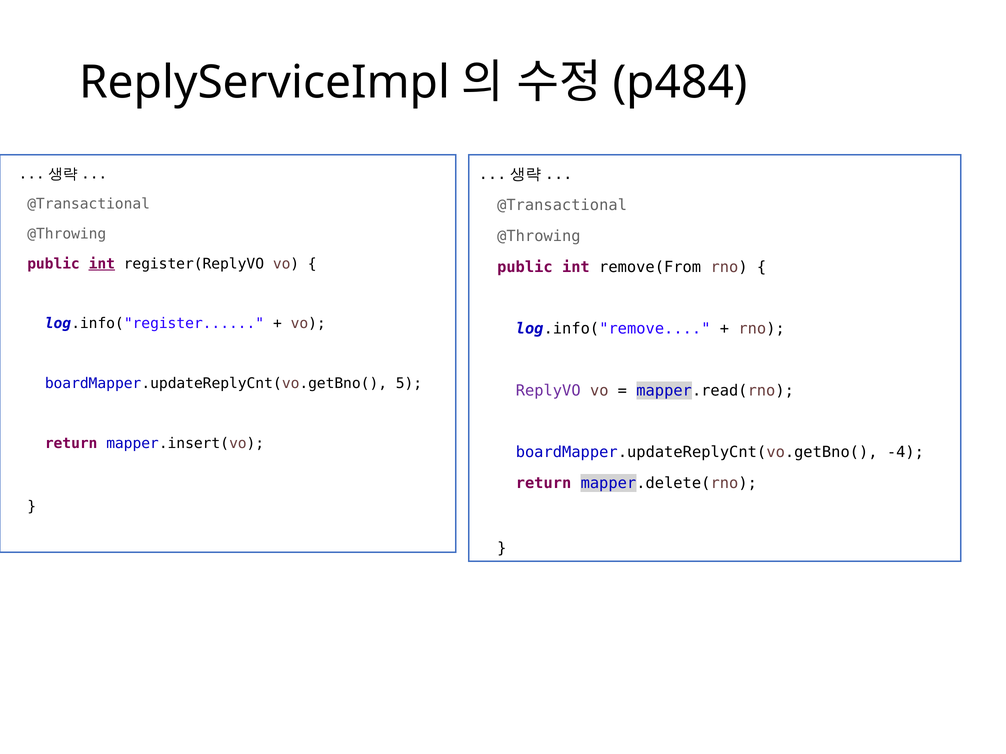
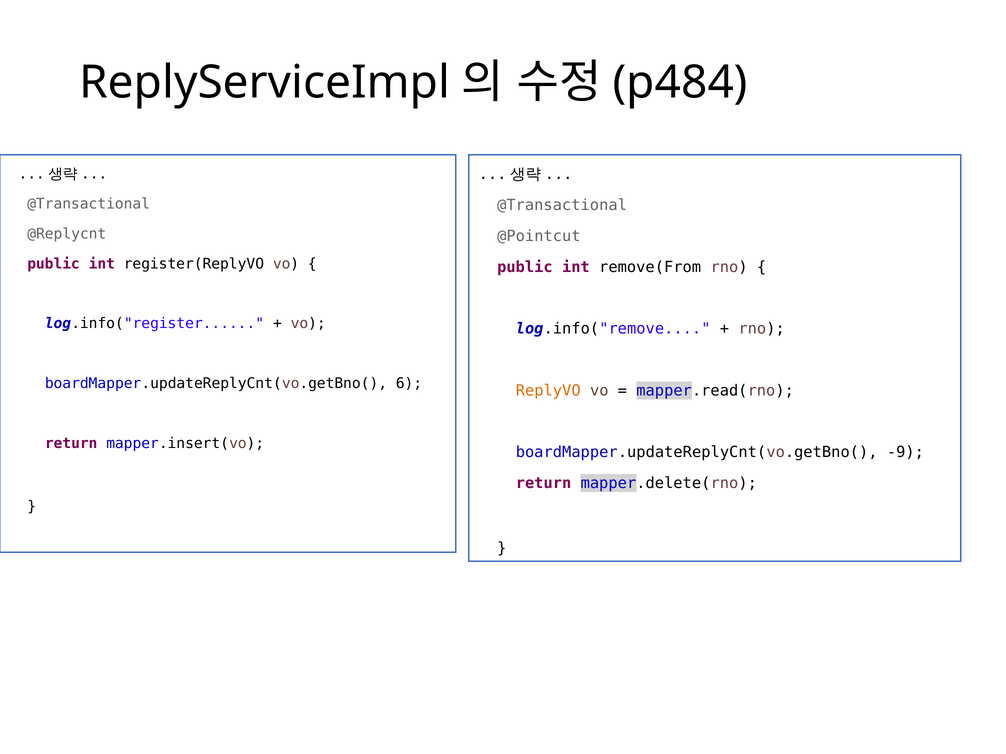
@Throwing at (67, 234): @Throwing -> @Replycnt
@Throwing at (539, 236): @Throwing -> @Pointcut
int at (102, 264) underline: present -> none
5: 5 -> 6
ReplyVO colour: purple -> orange
-4: -4 -> -9
